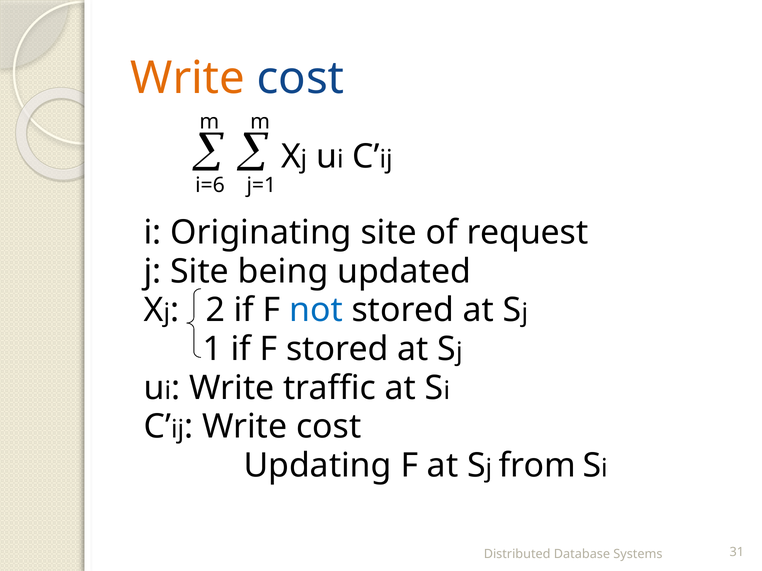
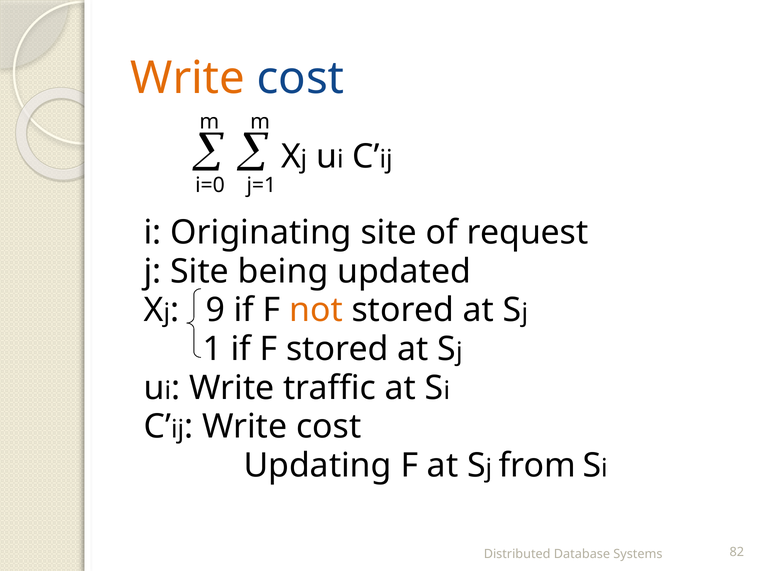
i=6: i=6 -> i=0
2: 2 -> 9
not colour: blue -> orange
31: 31 -> 82
